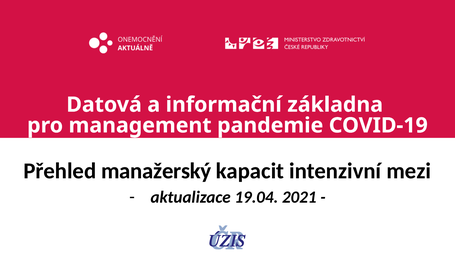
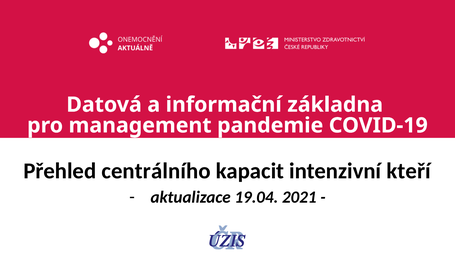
manažerský: manažerský -> centrálního
mezi: mezi -> kteří
